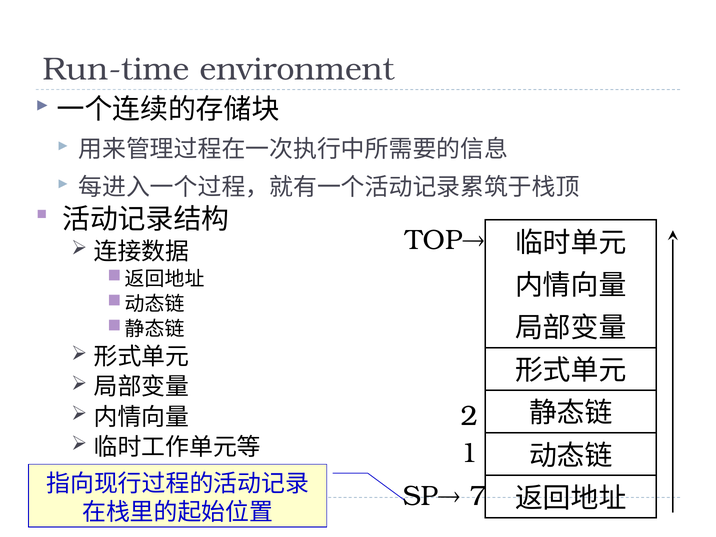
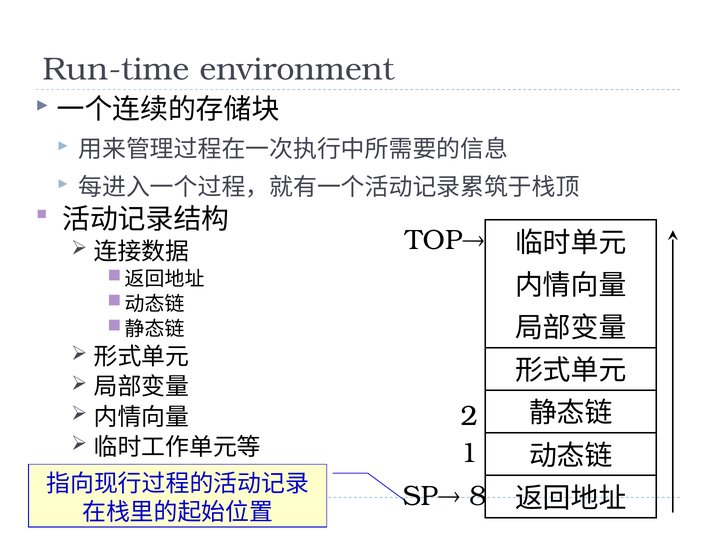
7: 7 -> 8
